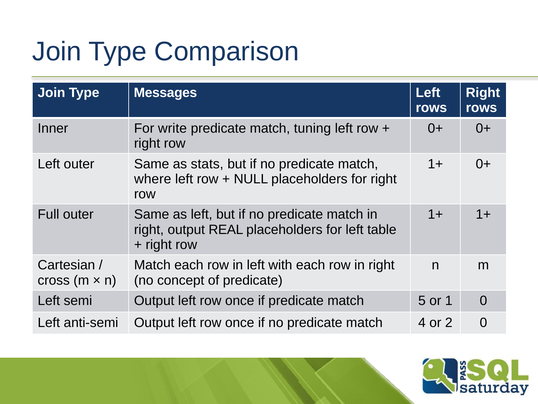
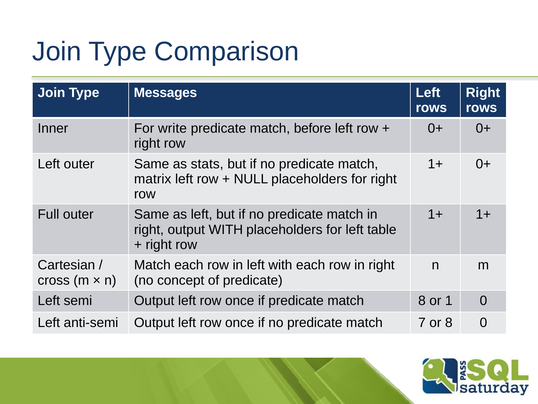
tuning: tuning -> before
where: where -> matrix
output REAL: REAL -> WITH
match 5: 5 -> 8
4: 4 -> 7
or 2: 2 -> 8
